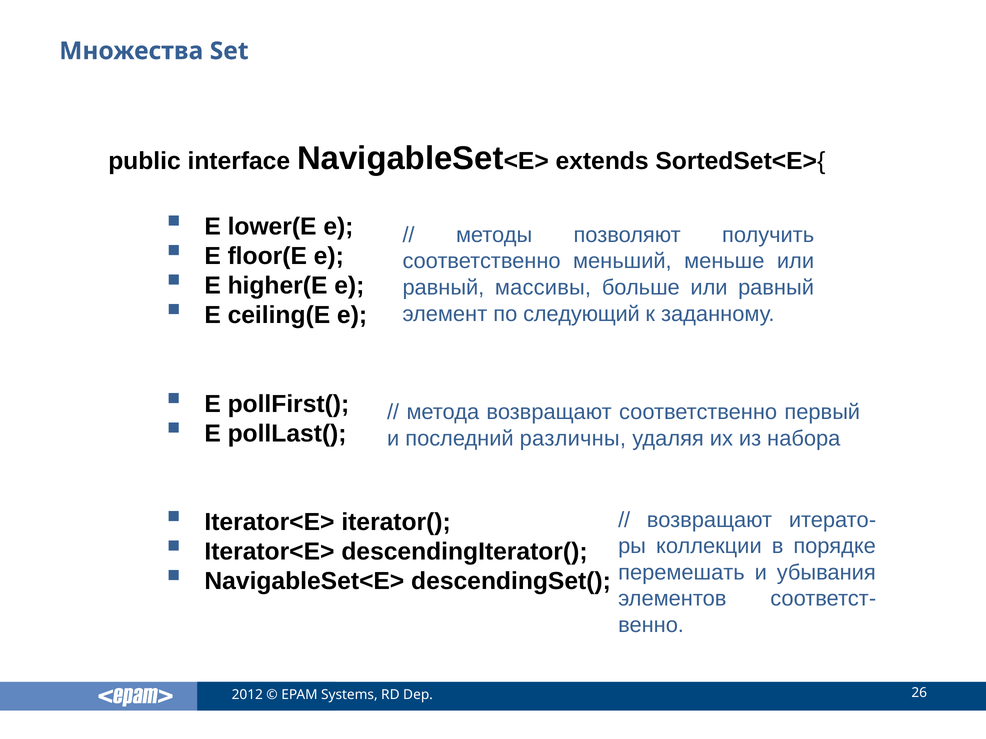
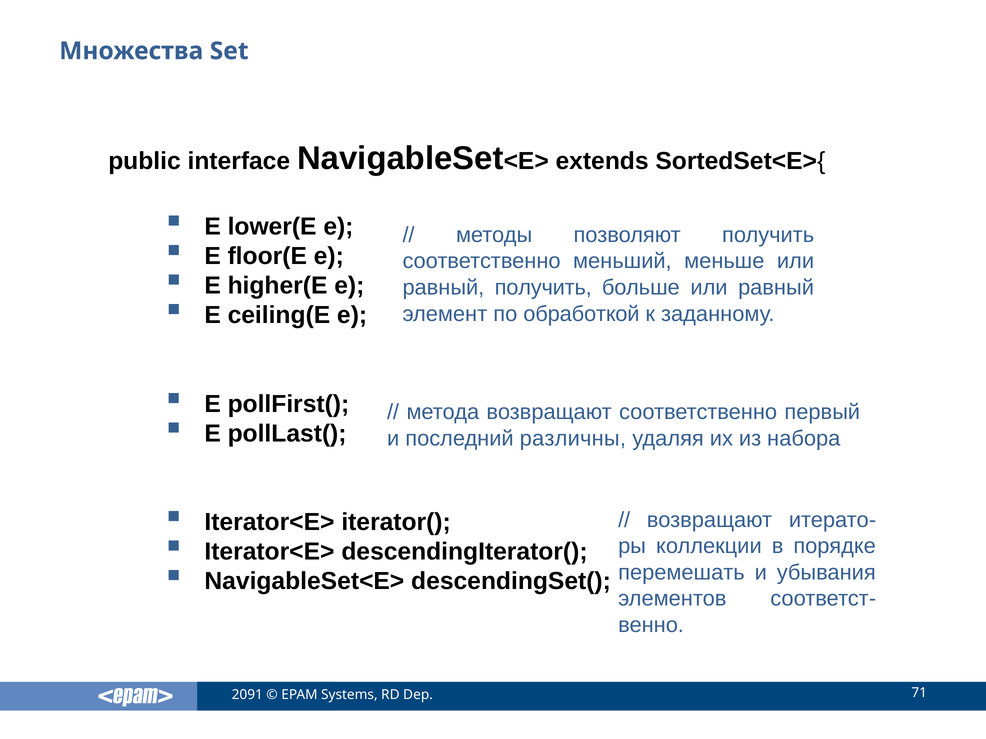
равный массивы: массивы -> получить
следующий: следующий -> обработкой
2012: 2012 -> 2091
26: 26 -> 71
